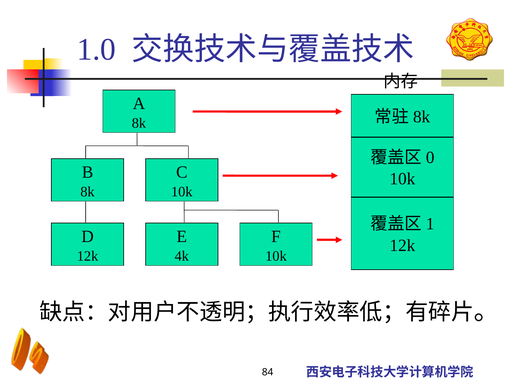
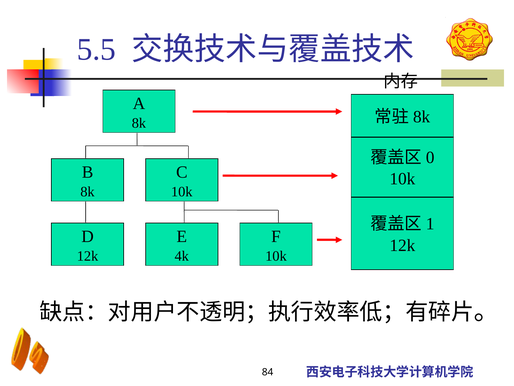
1.0: 1.0 -> 5.5
